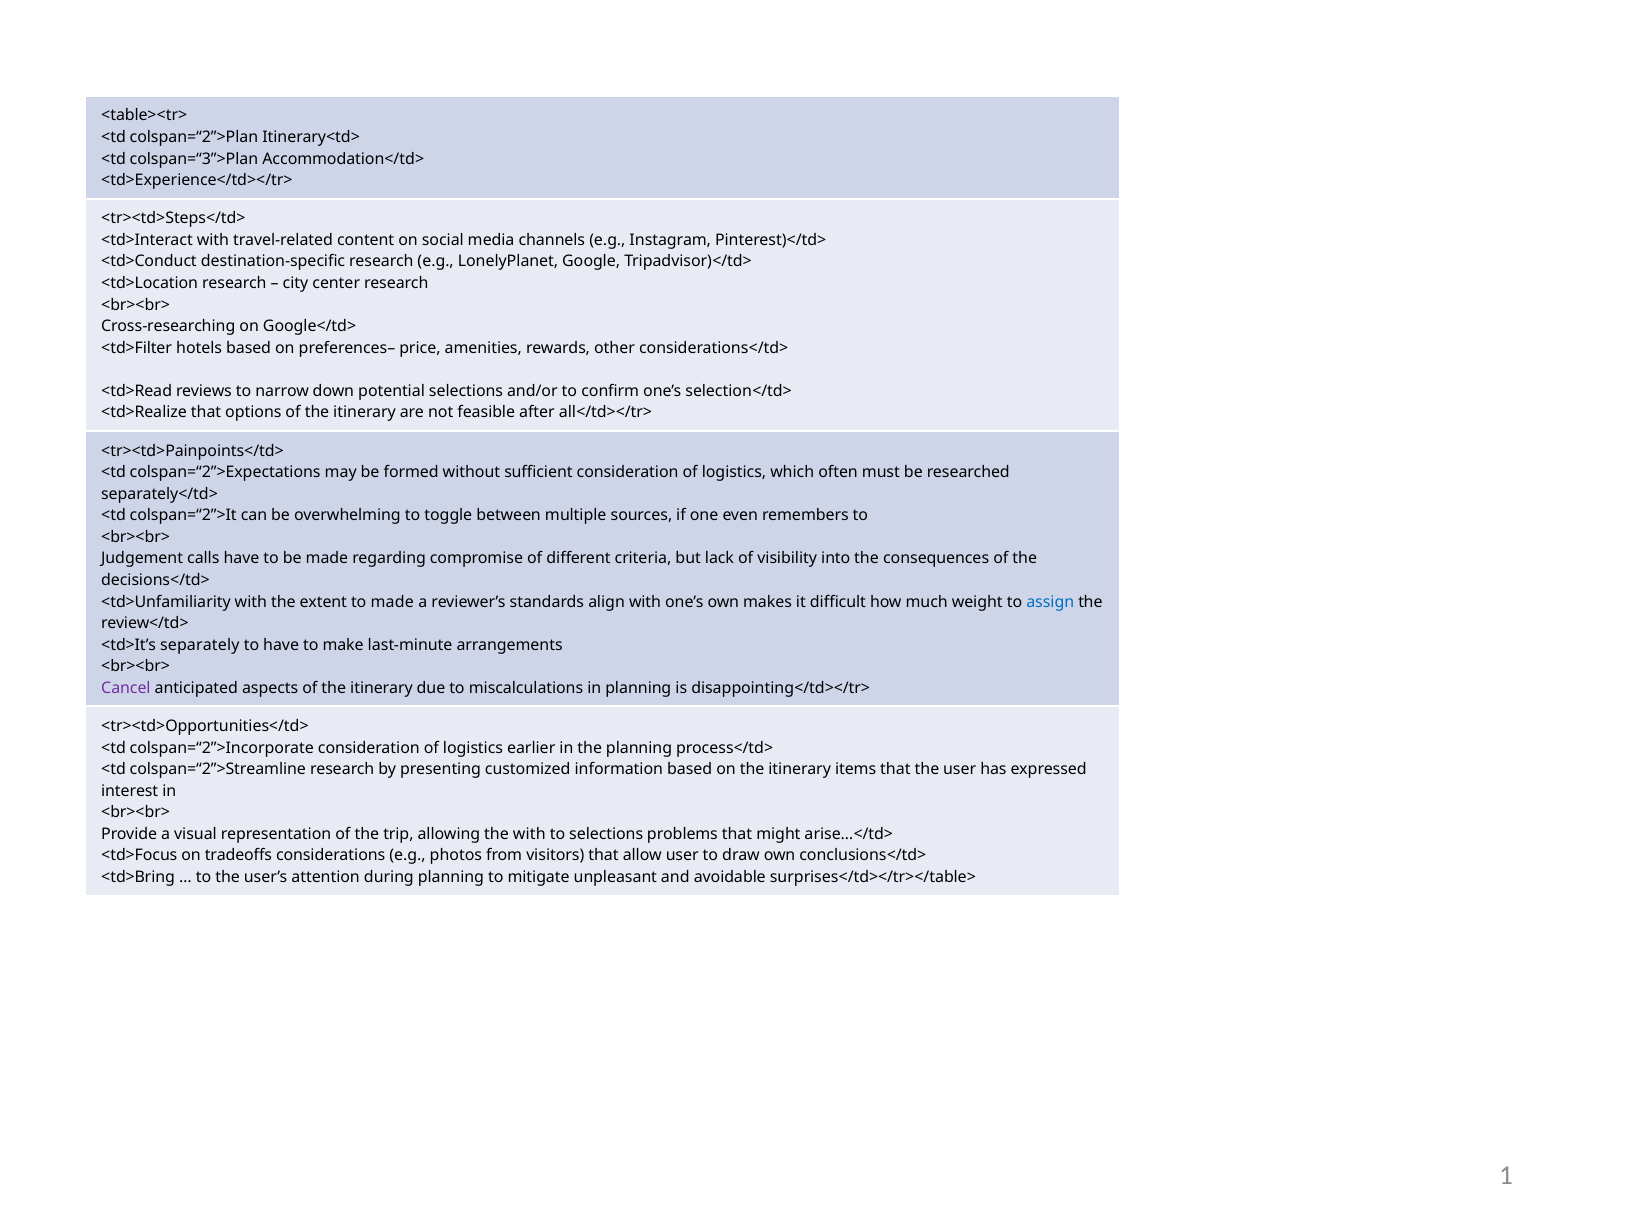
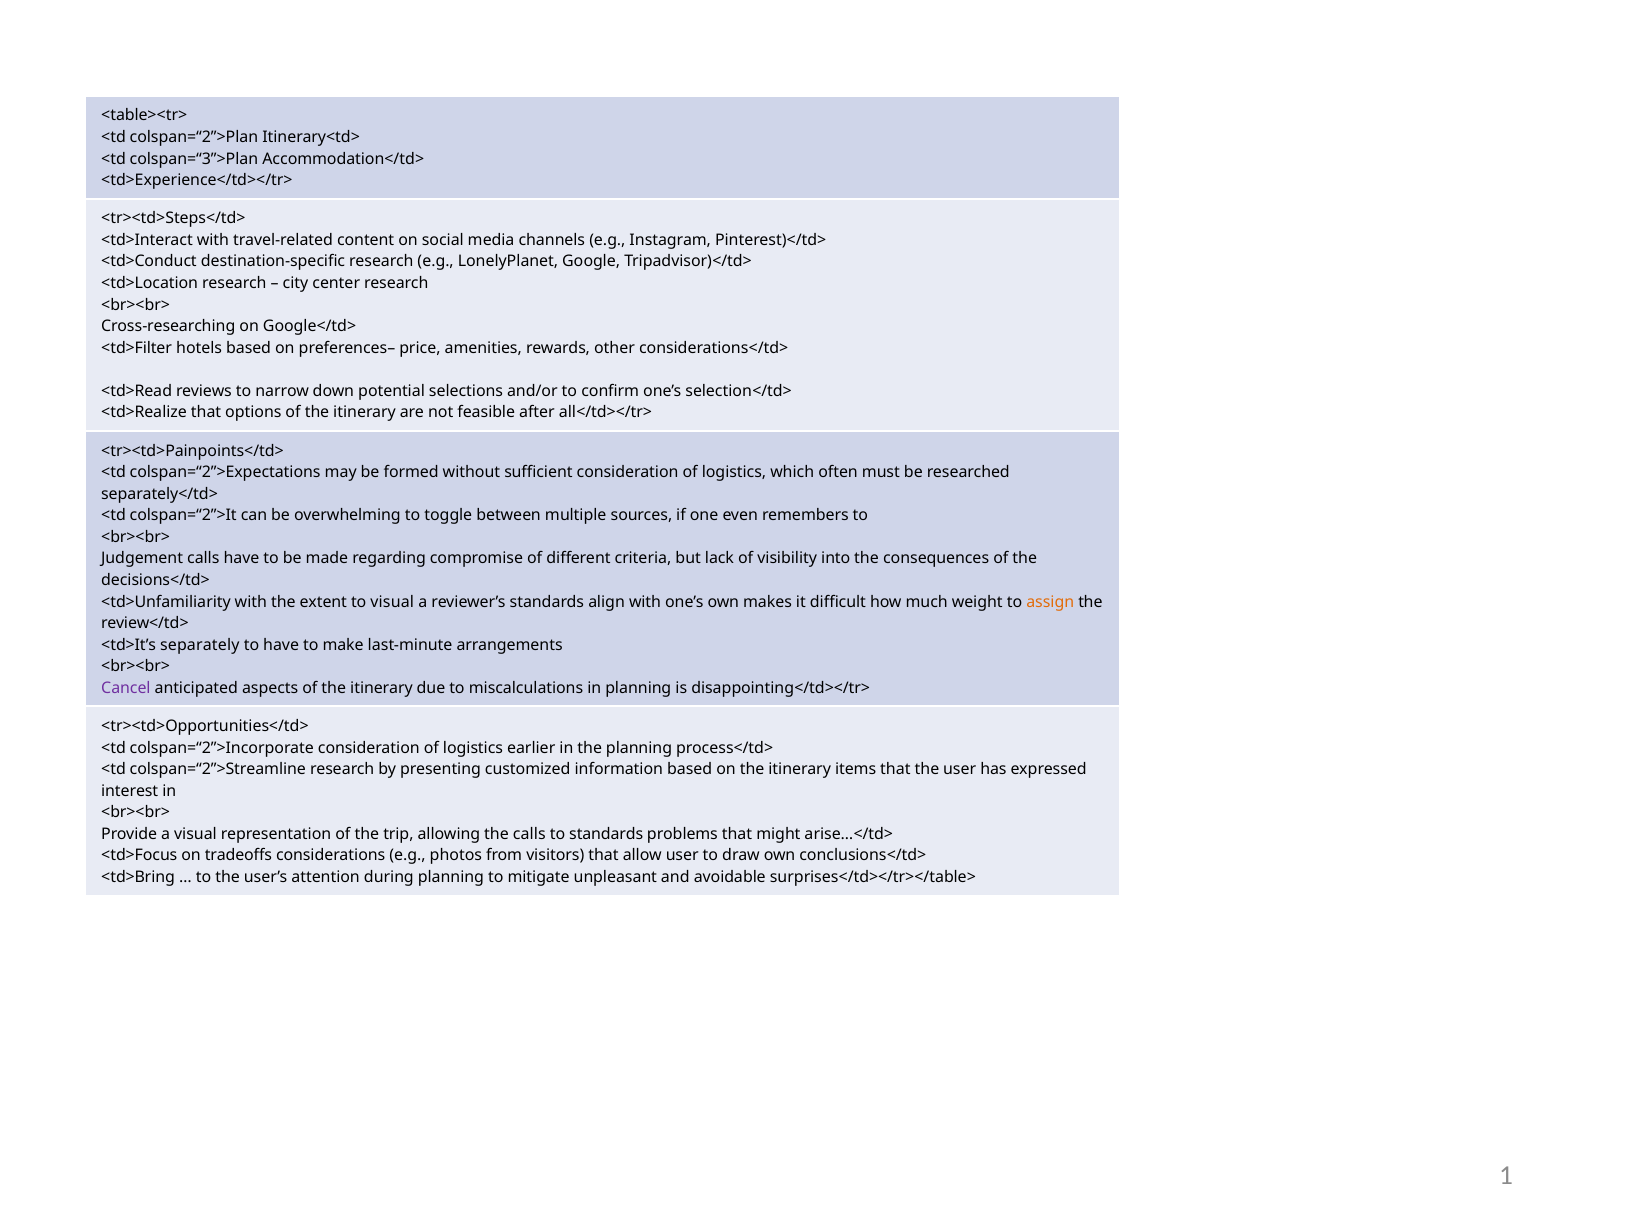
to made: made -> visual
assign colour: blue -> orange
the with: with -> calls
to selections: selections -> standards
